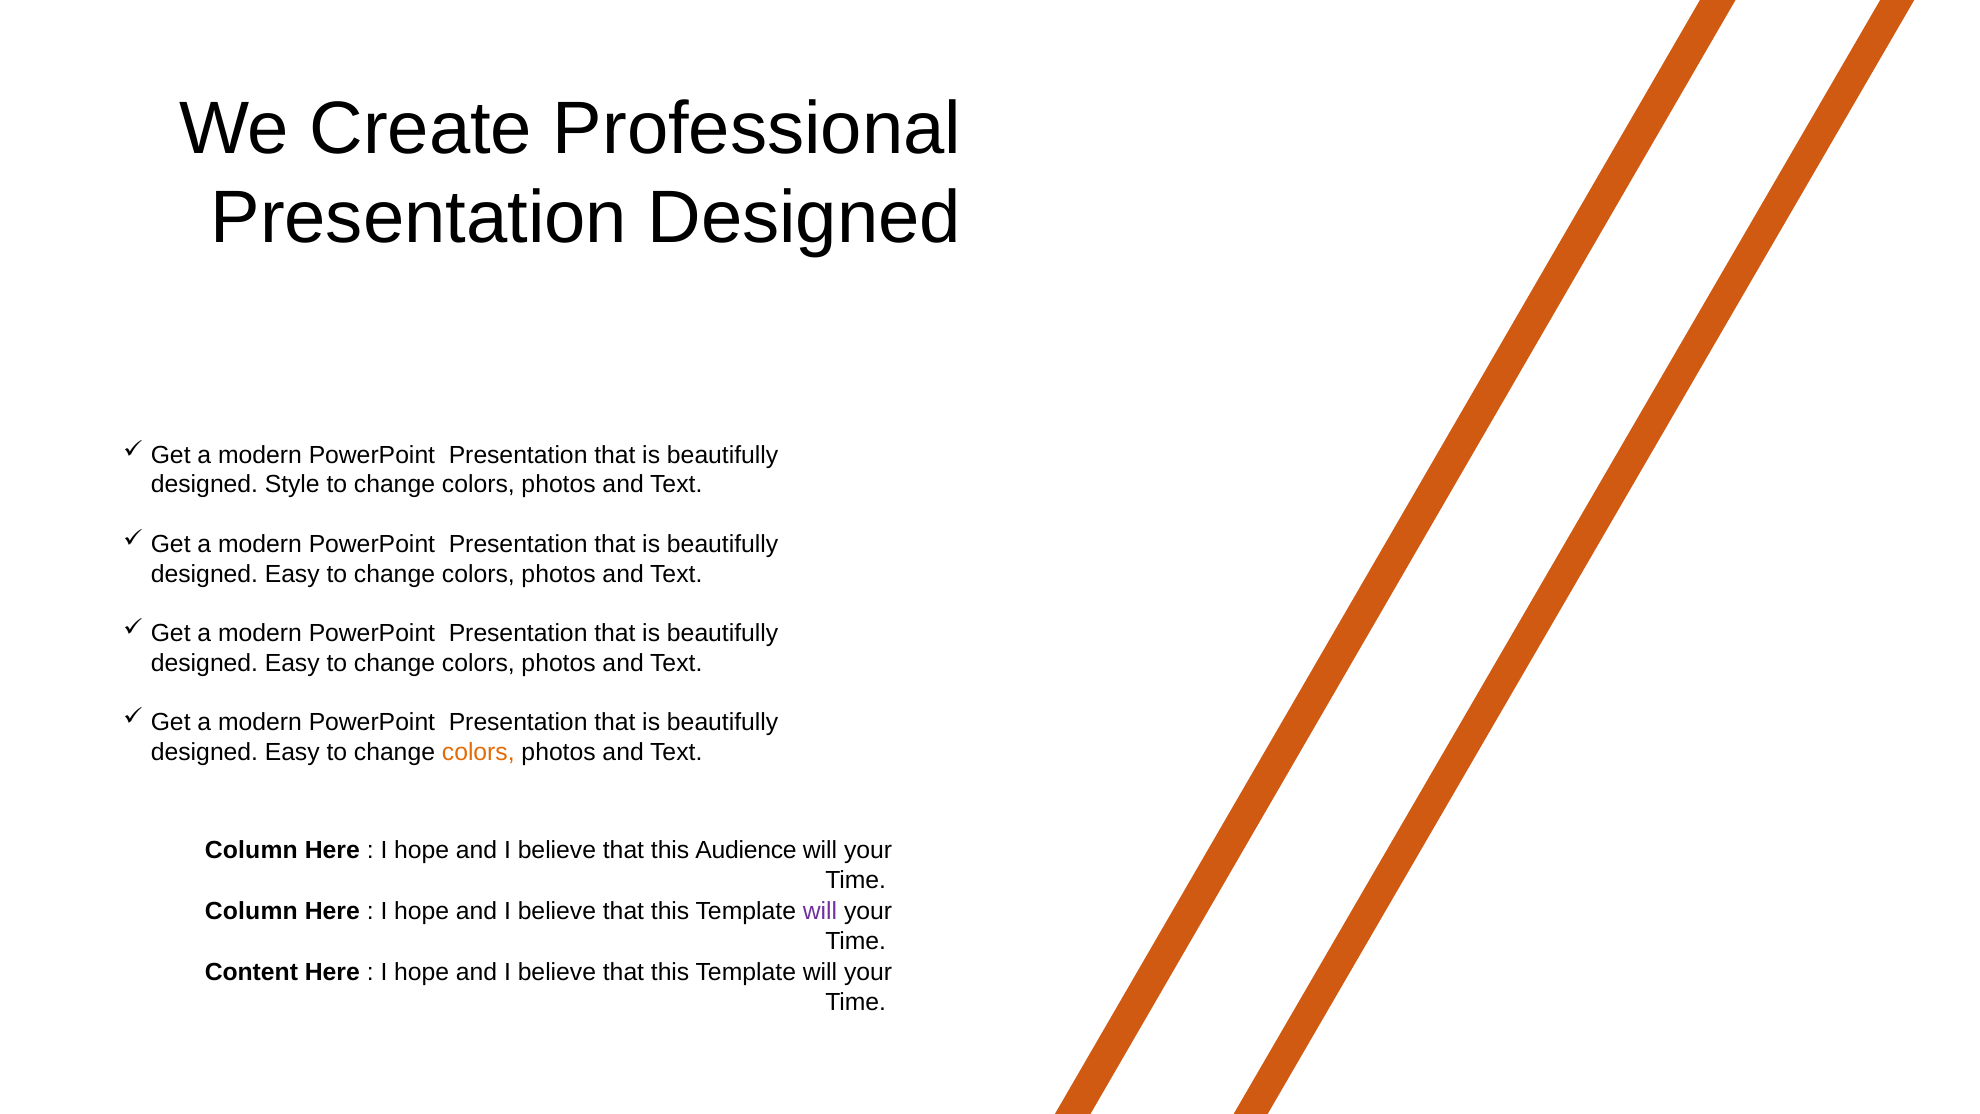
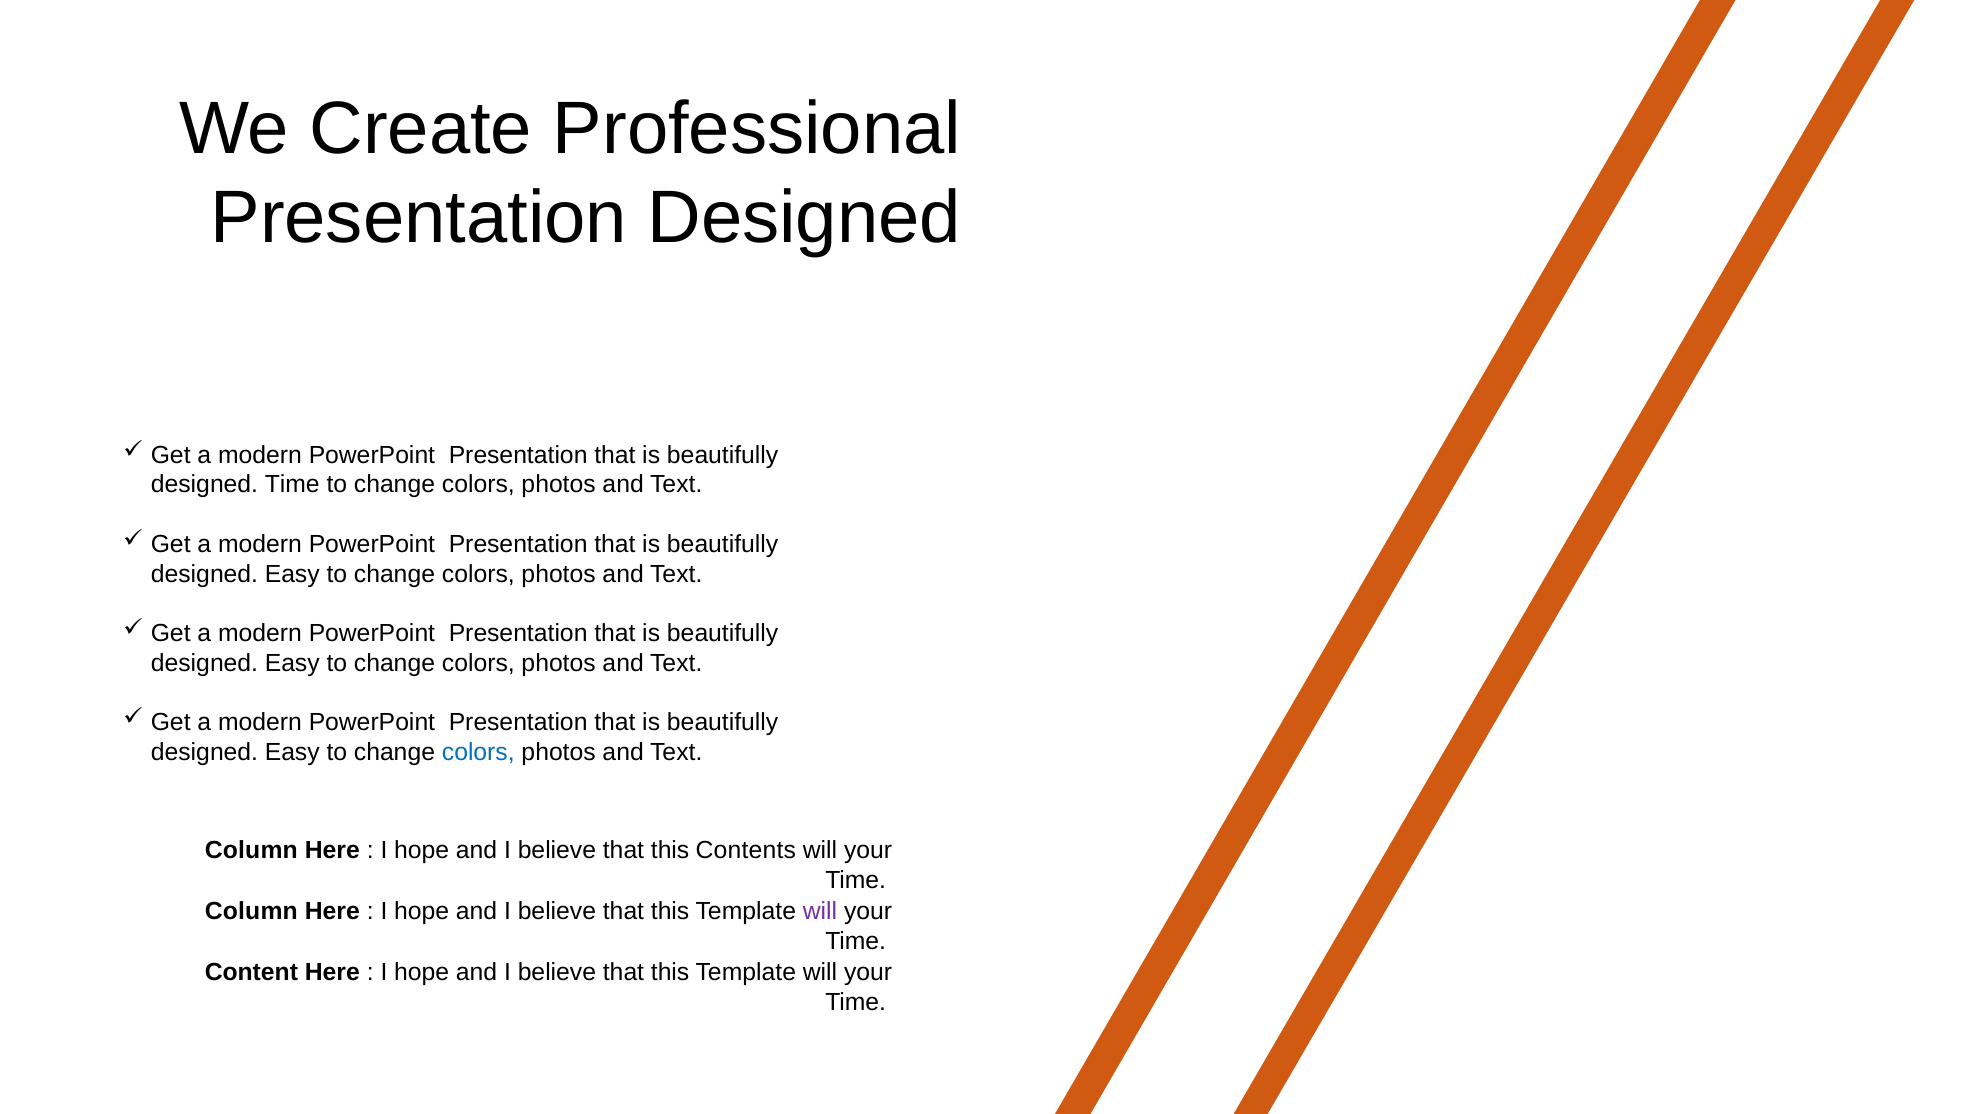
designed Style: Style -> Time
colors at (478, 752) colour: orange -> blue
Audience: Audience -> Contents
